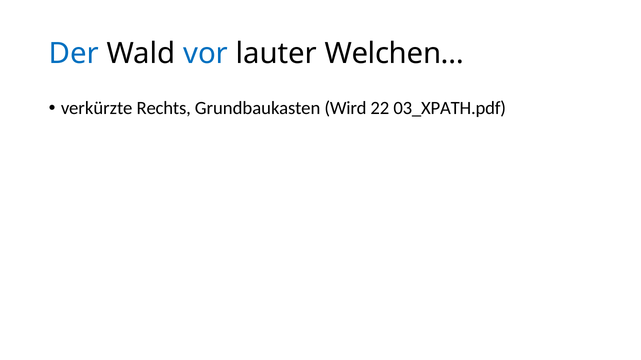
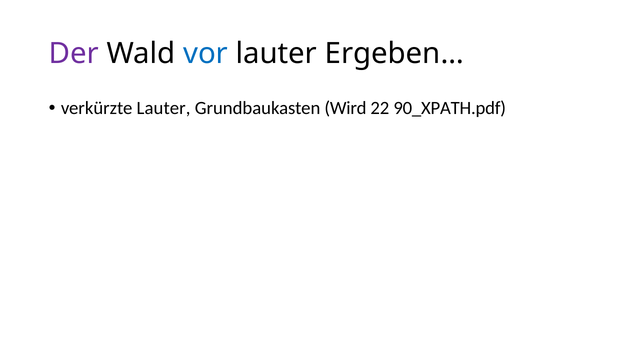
Der colour: blue -> purple
Welchen…: Welchen… -> Ergeben…
verkürzte Rechts: Rechts -> Lauter
03_XPATH.pdf: 03_XPATH.pdf -> 90_XPATH.pdf
